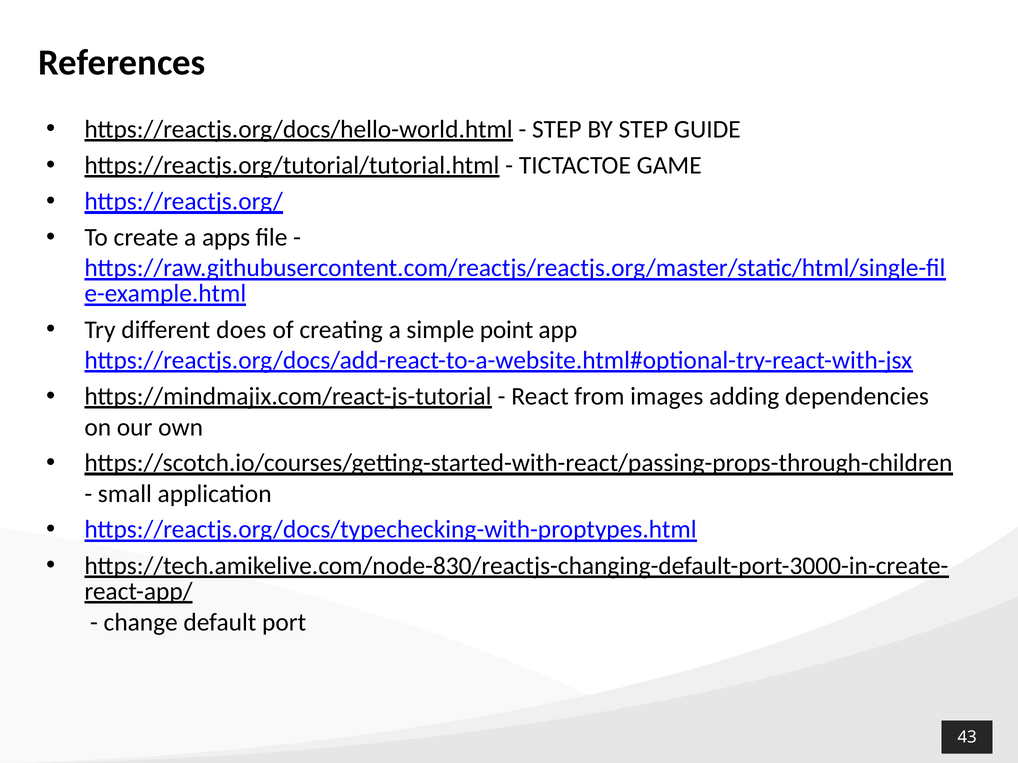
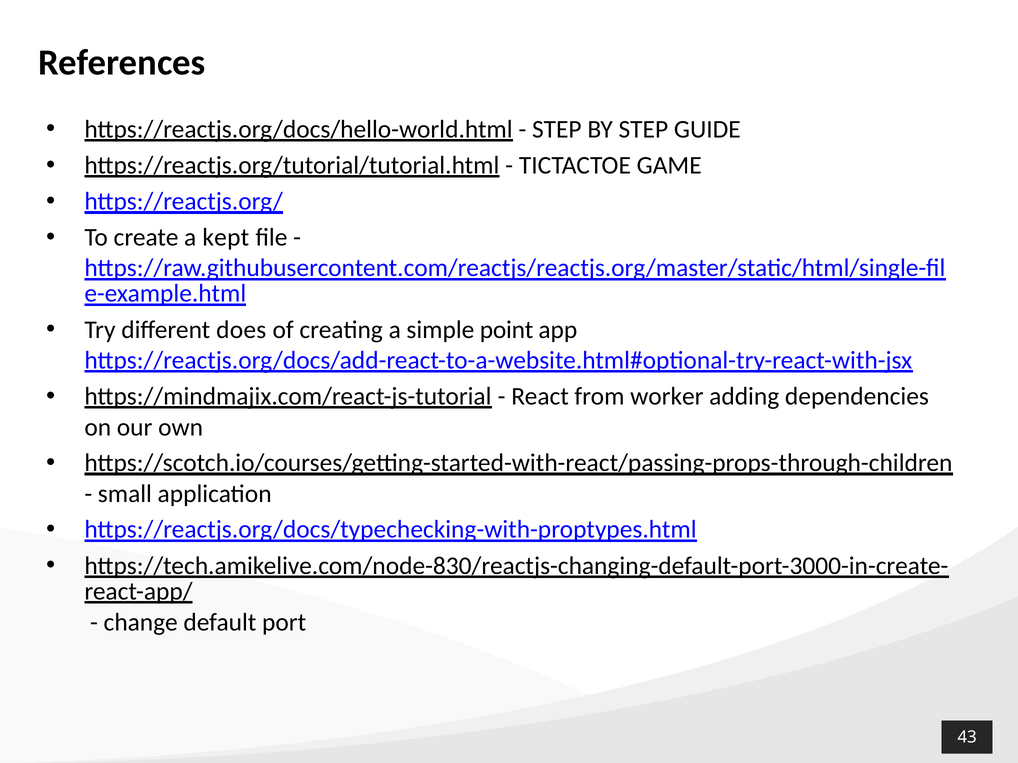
apps: apps -> kept
images: images -> worker
